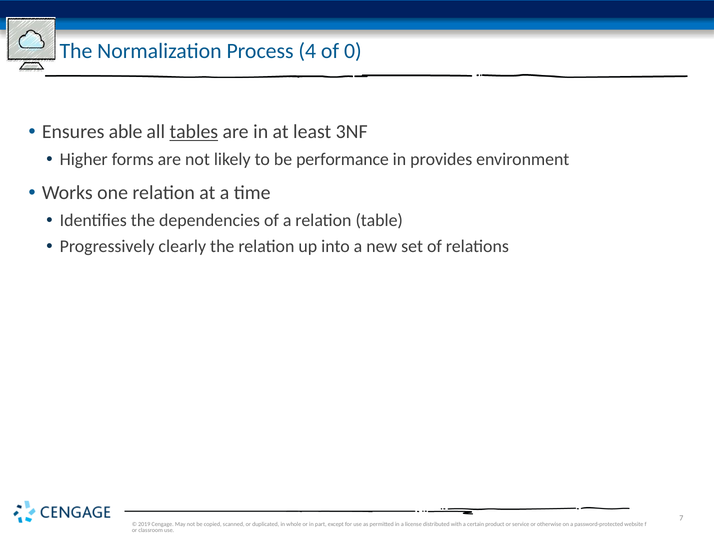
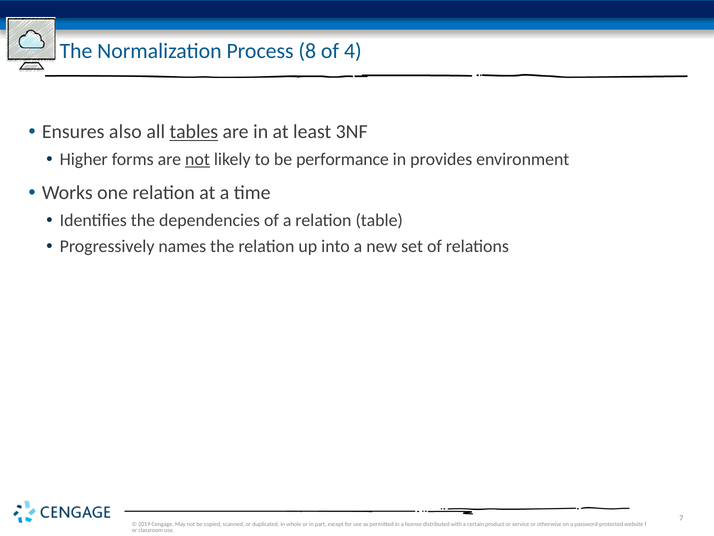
4: 4 -> 8
0: 0 -> 4
able: able -> also
not at (197, 159) underline: none -> present
clearly: clearly -> names
